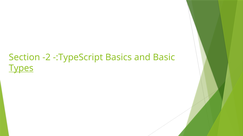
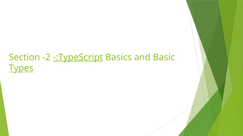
-:TypeScript underline: none -> present
